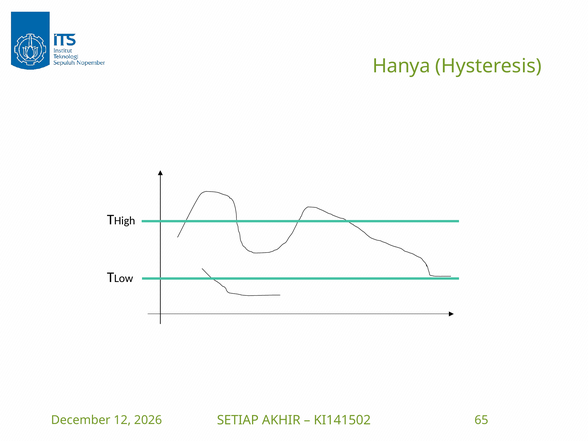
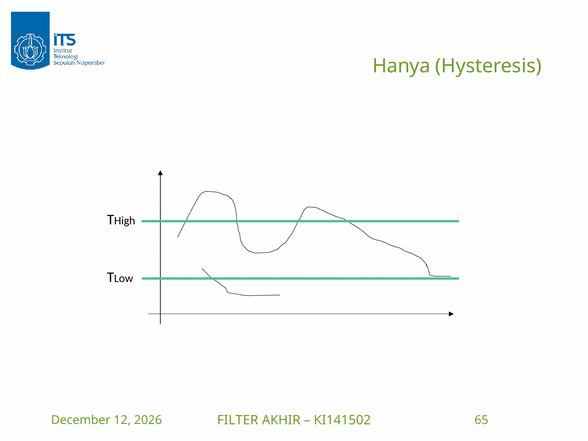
SETIAP: SETIAP -> FILTER
